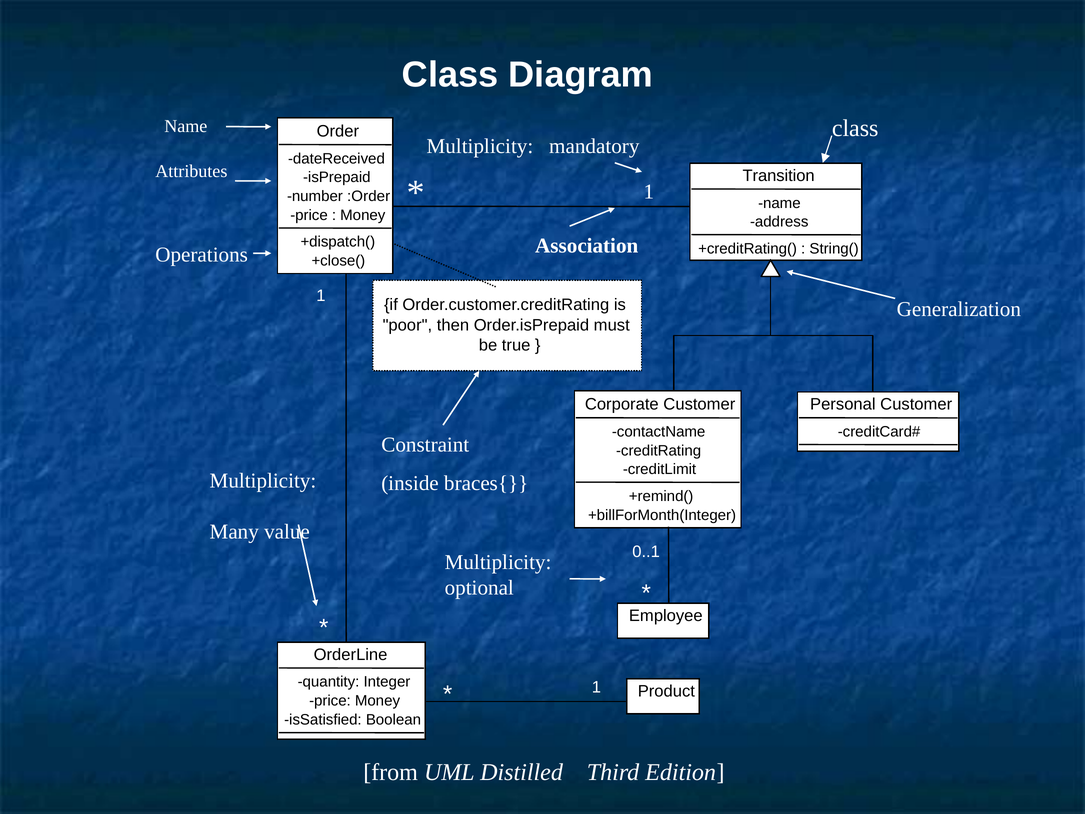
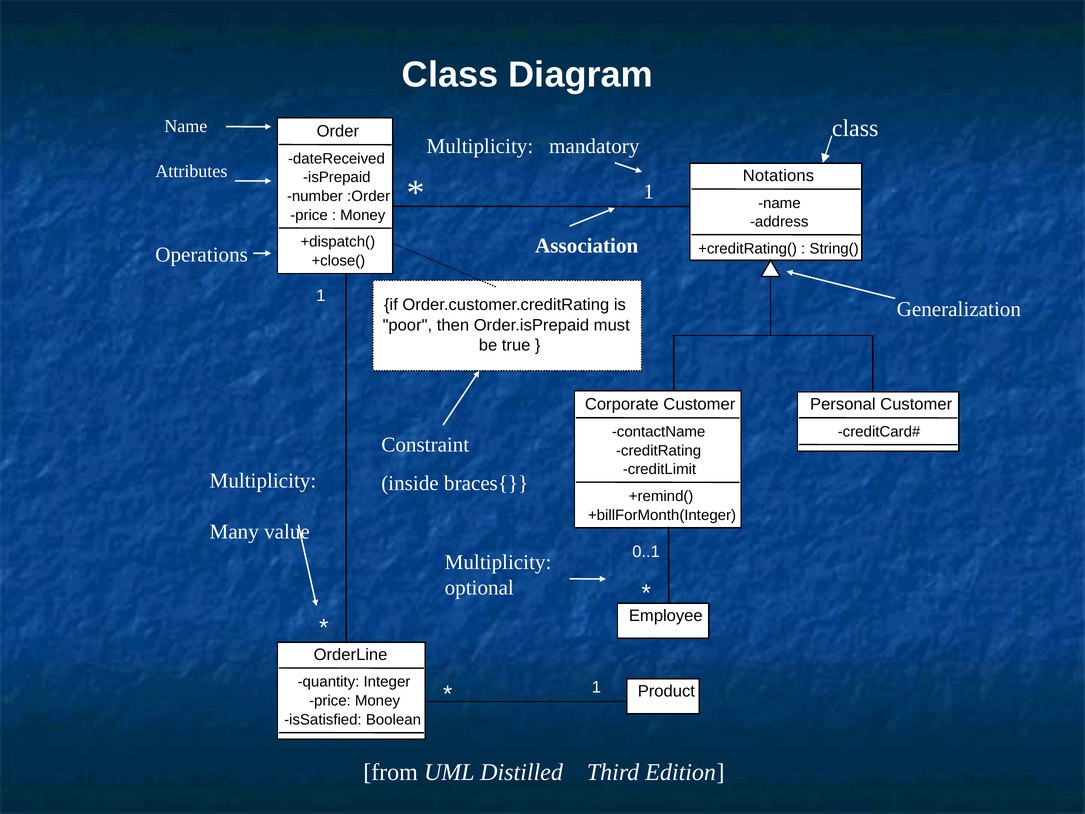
Transition: Transition -> Notations
